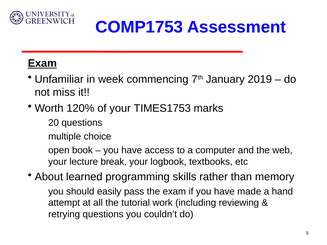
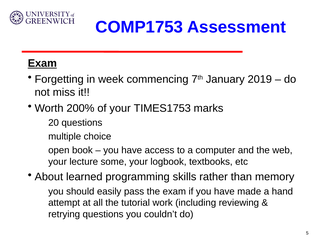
Unfamiliar: Unfamiliar -> Forgetting
120%: 120% -> 200%
break: break -> some
